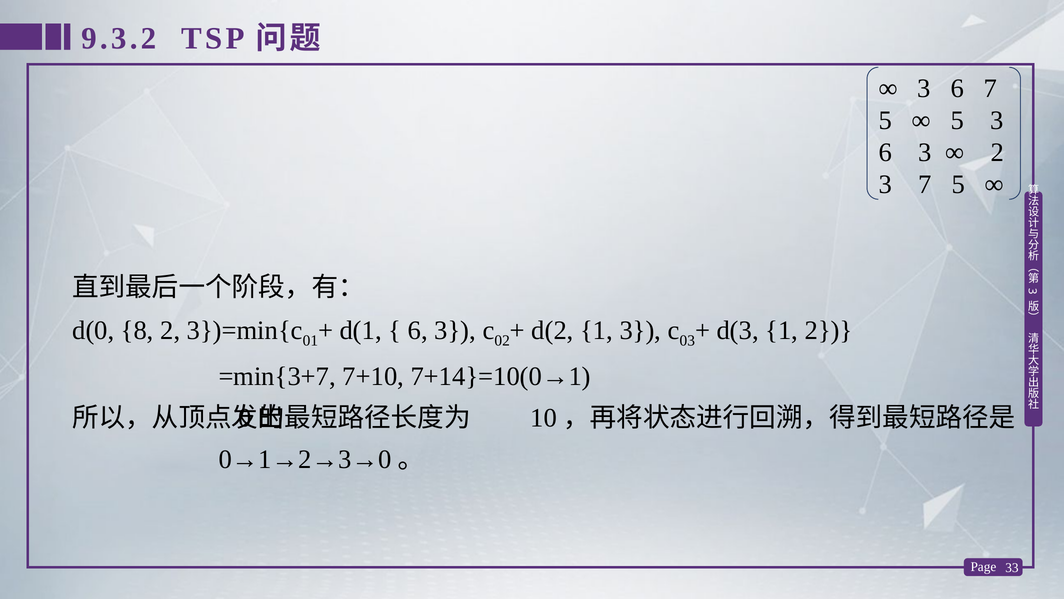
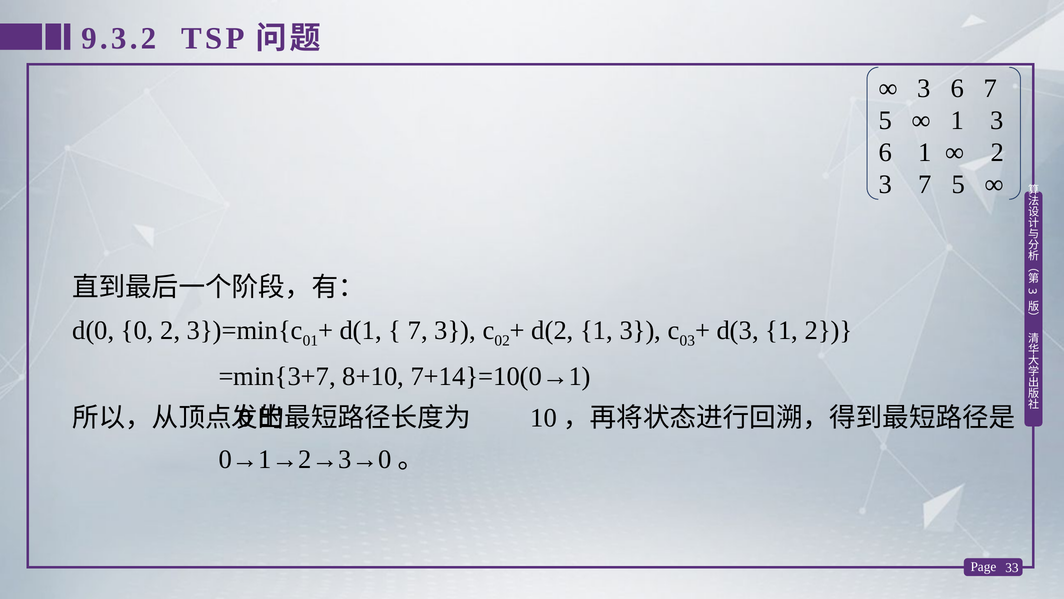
5 at (957, 120): 5 -> 1
3 at (925, 152): 3 -> 1
8: 8 -> 0
6 at (418, 330): 6 -> 7
7+10: 7+10 -> 8+10
